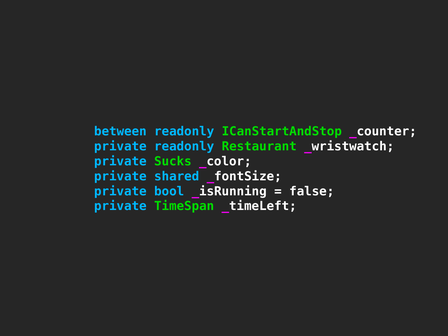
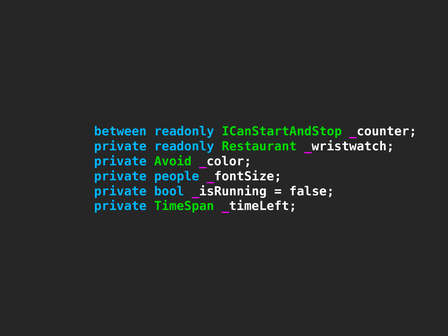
Sucks: Sucks -> Avoid
shared: shared -> people
